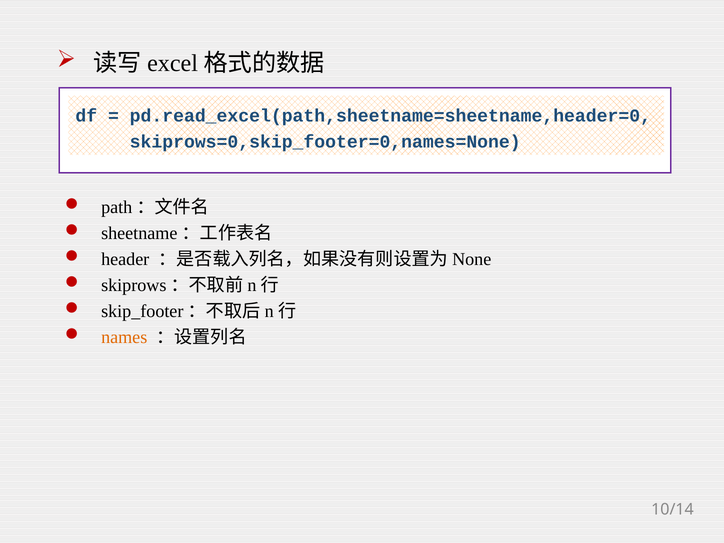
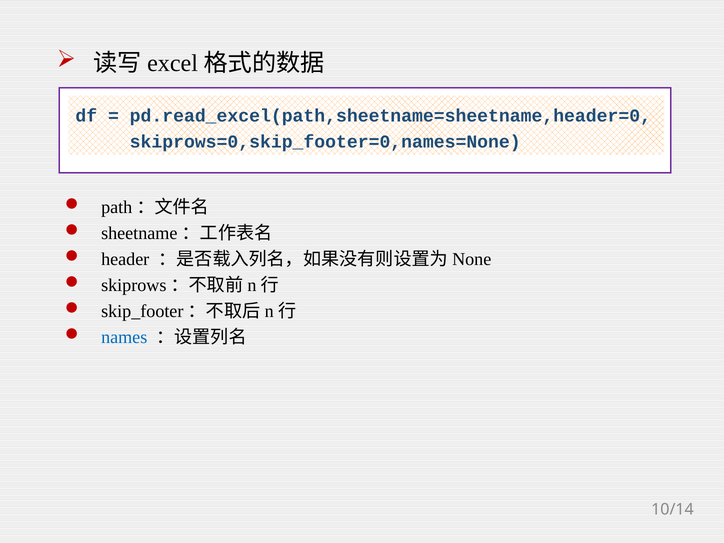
names colour: orange -> blue
